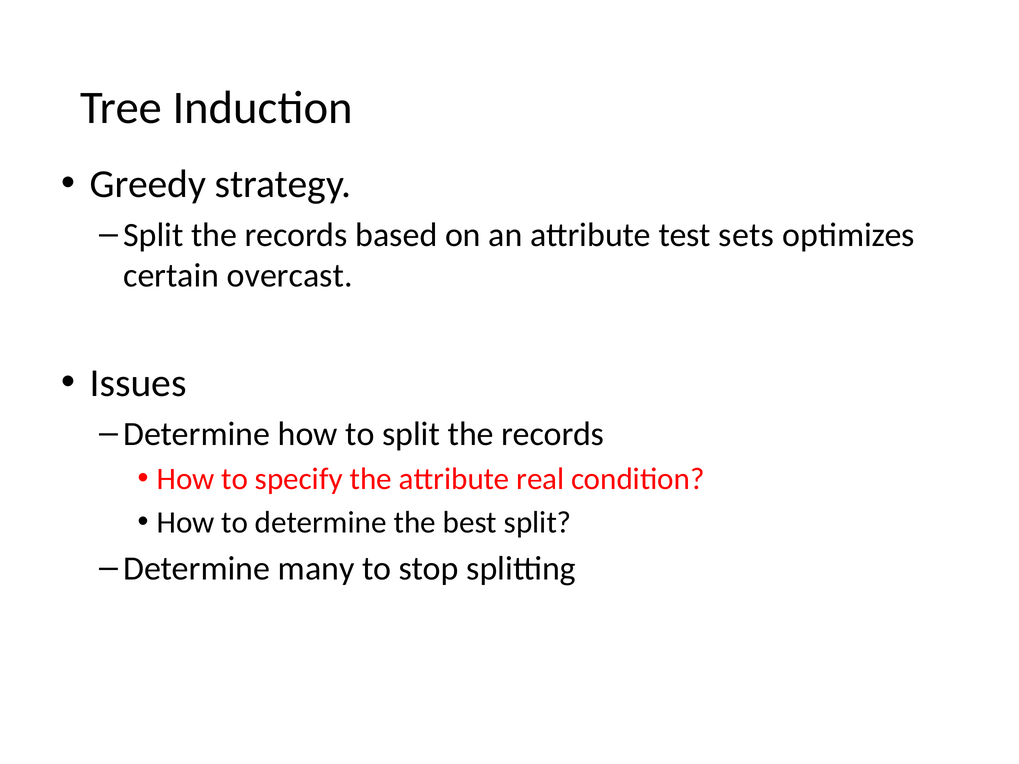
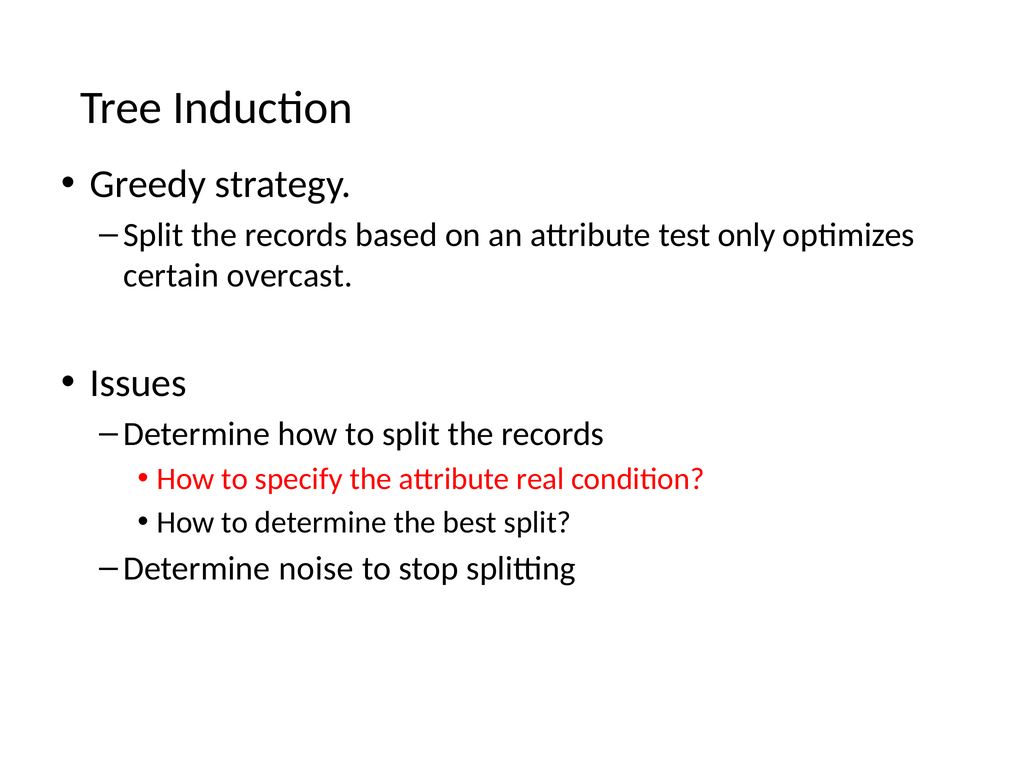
sets: sets -> only
many: many -> noise
